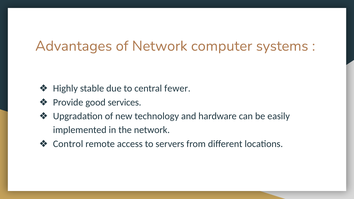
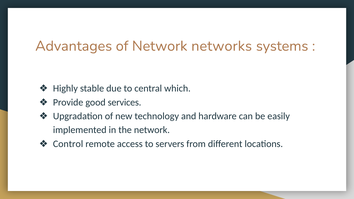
computer: computer -> networks
fewer: fewer -> which
